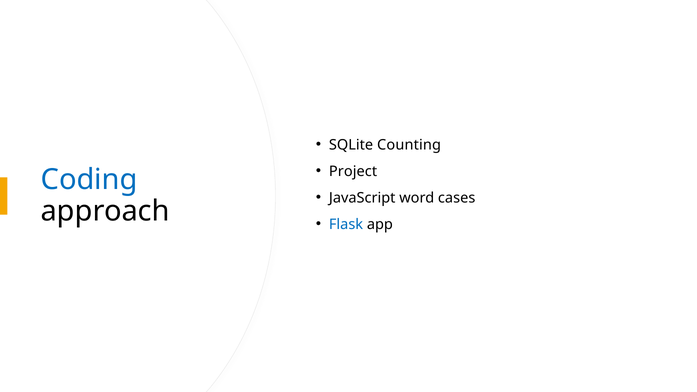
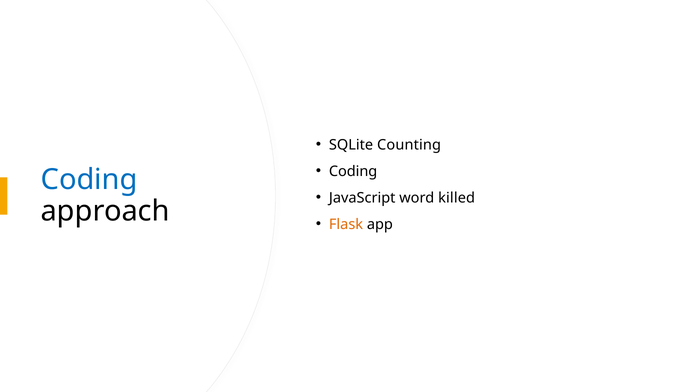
Project at (353, 171): Project -> Coding
cases: cases -> killed
Flask colour: blue -> orange
